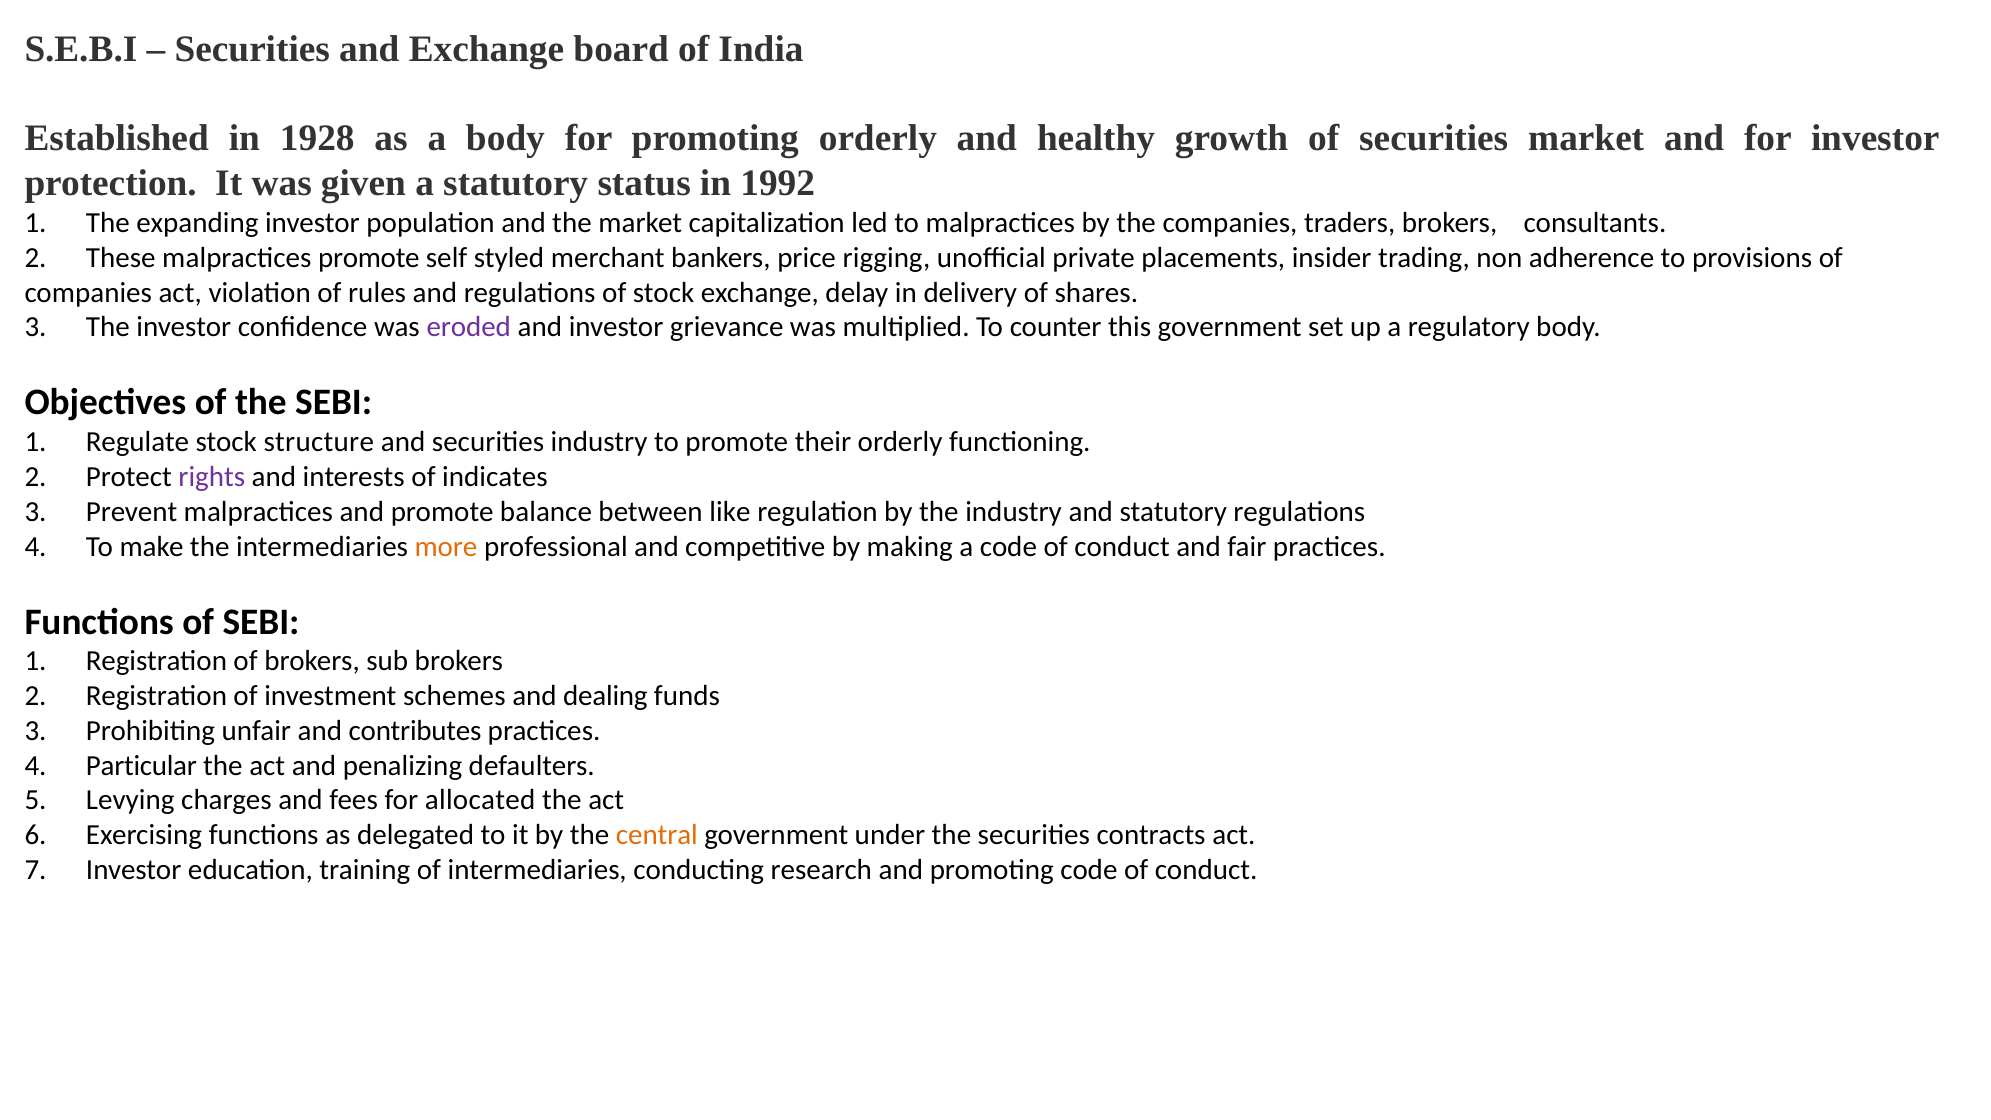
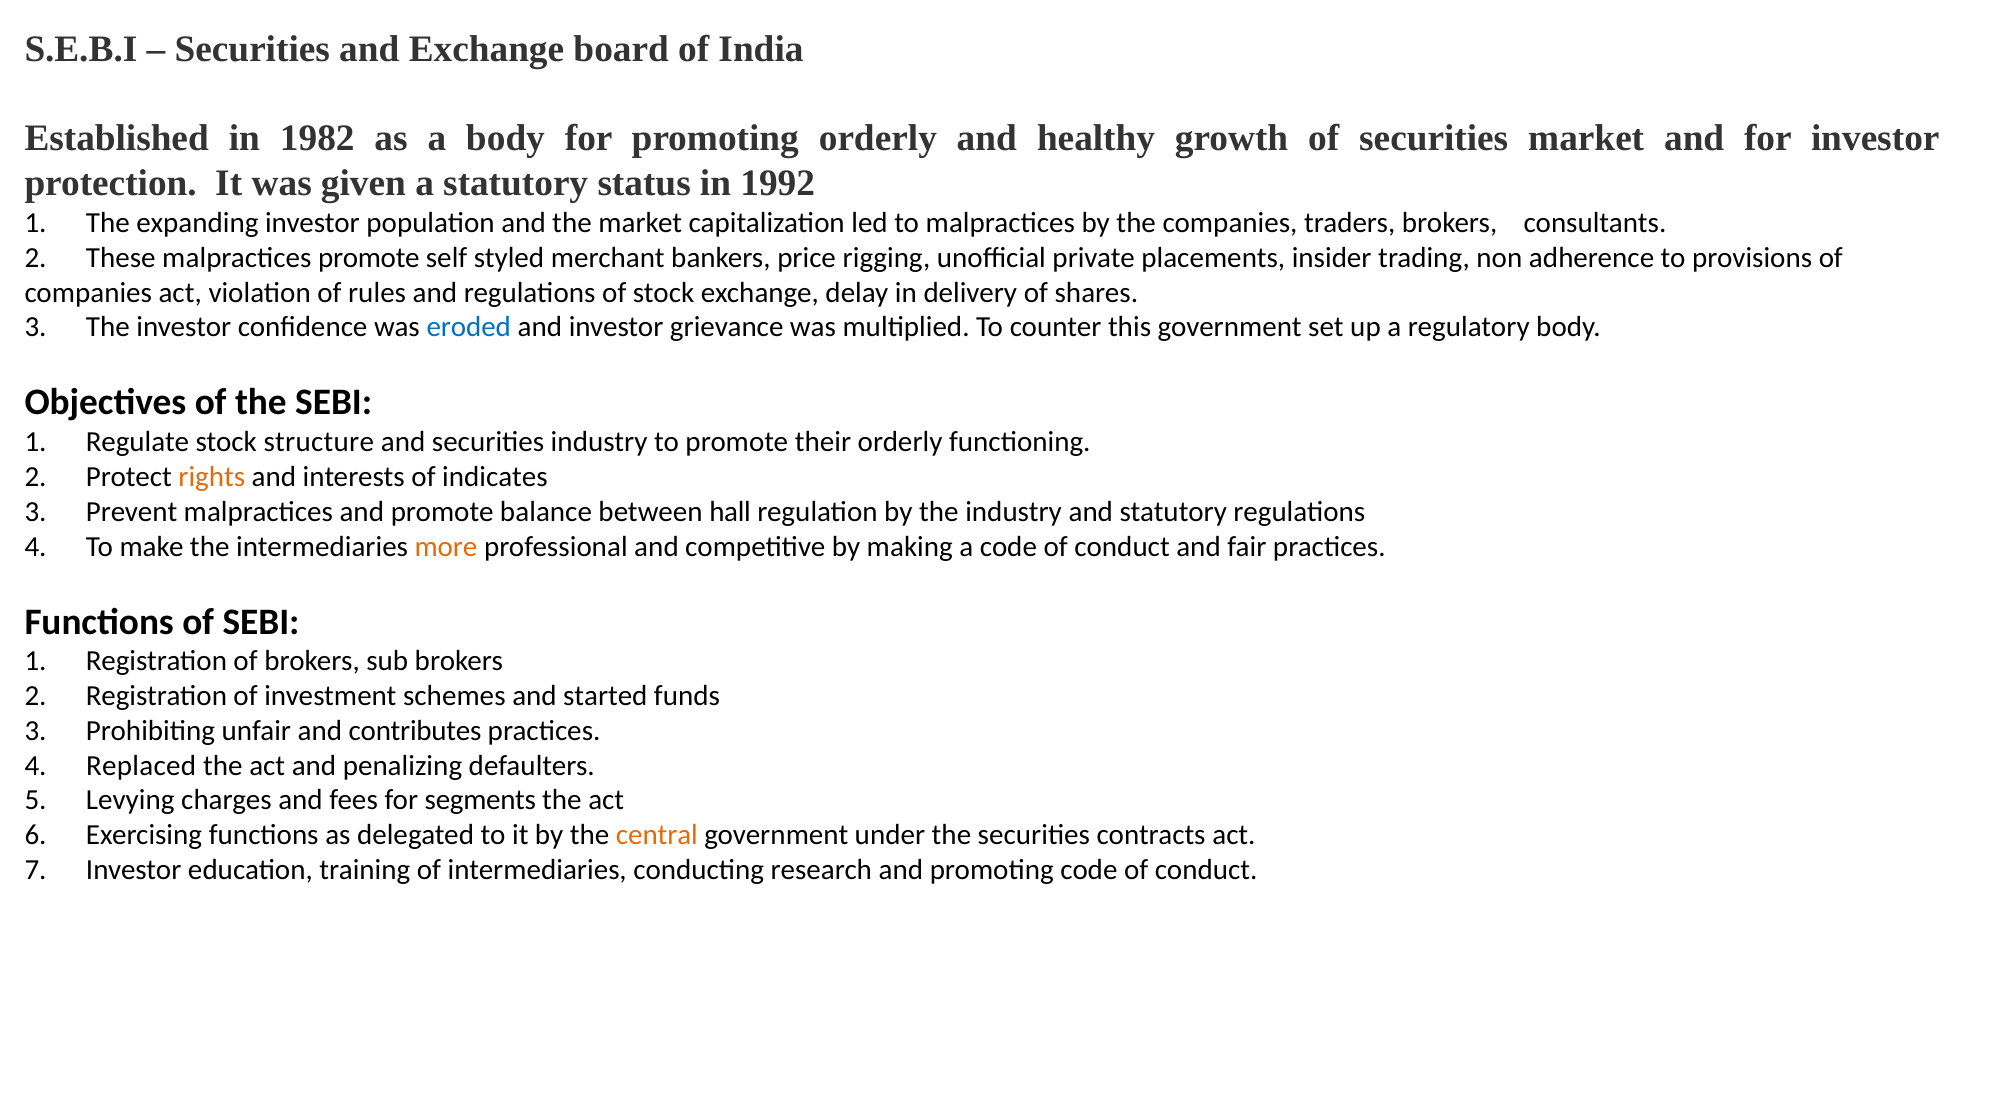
1928: 1928 -> 1982
eroded colour: purple -> blue
rights colour: purple -> orange
like: like -> hall
dealing: dealing -> started
Particular: Particular -> Replaced
allocated: allocated -> segments
